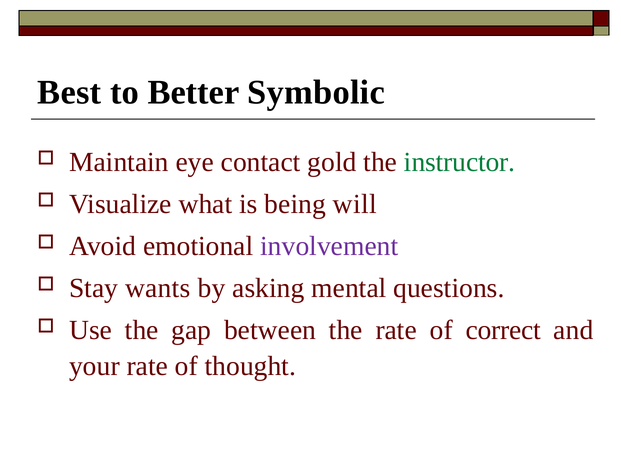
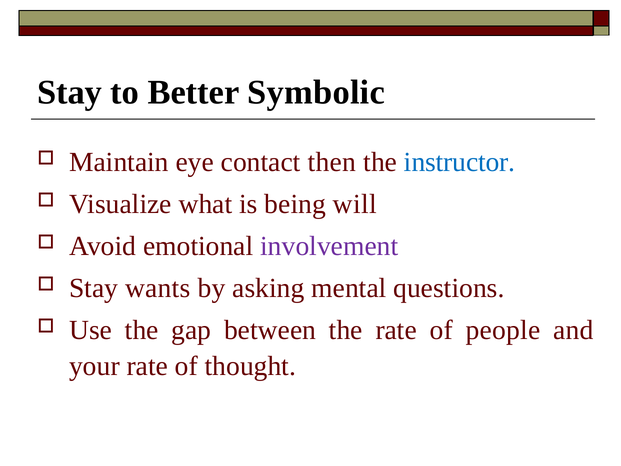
Best at (69, 92): Best -> Stay
gold: gold -> then
instructor colour: green -> blue
correct: correct -> people
